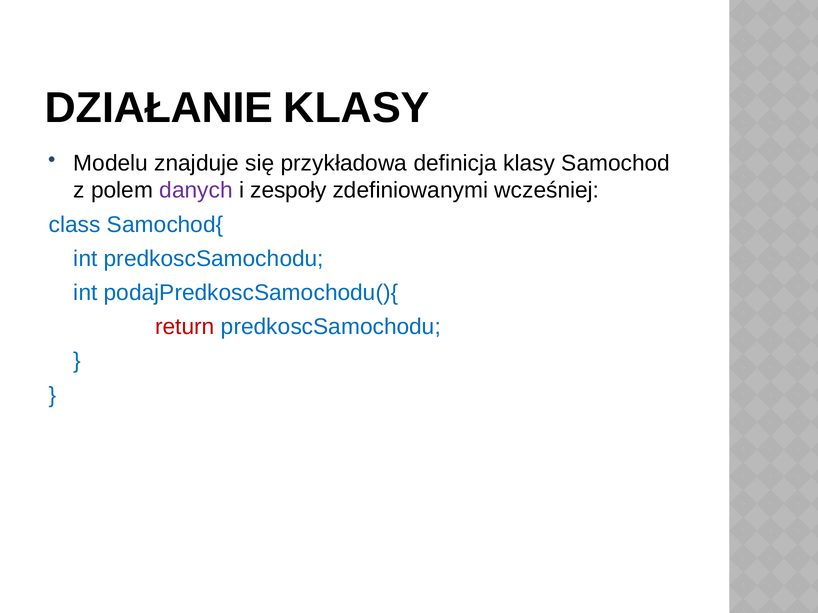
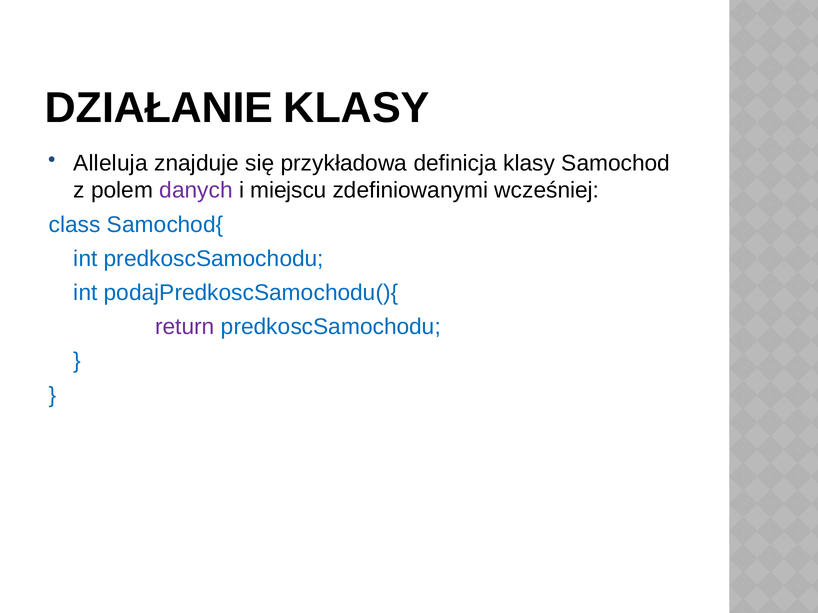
Modelu: Modelu -> Alleluja
zespoły: zespoły -> miejscu
return colour: red -> purple
